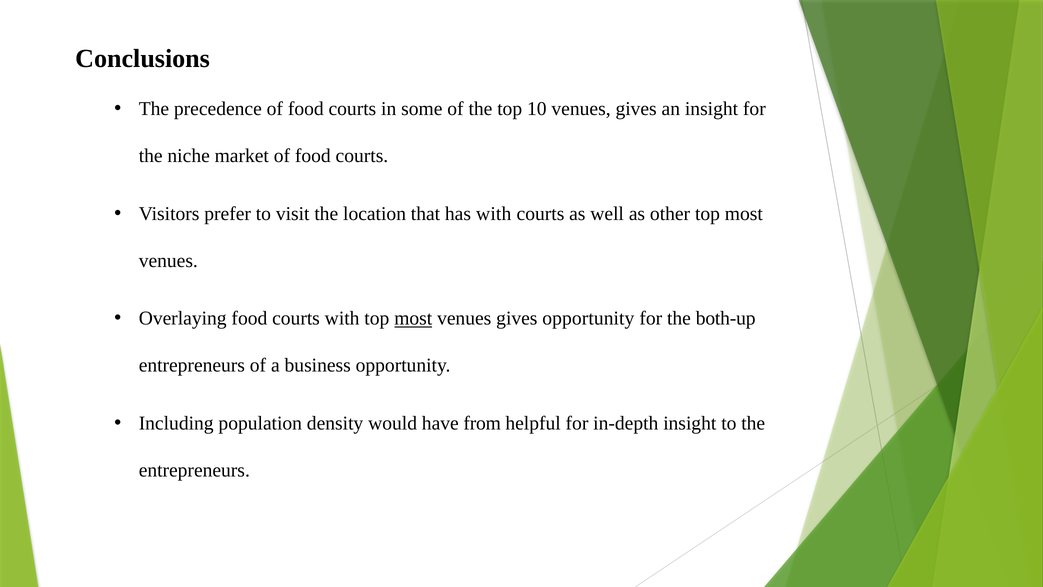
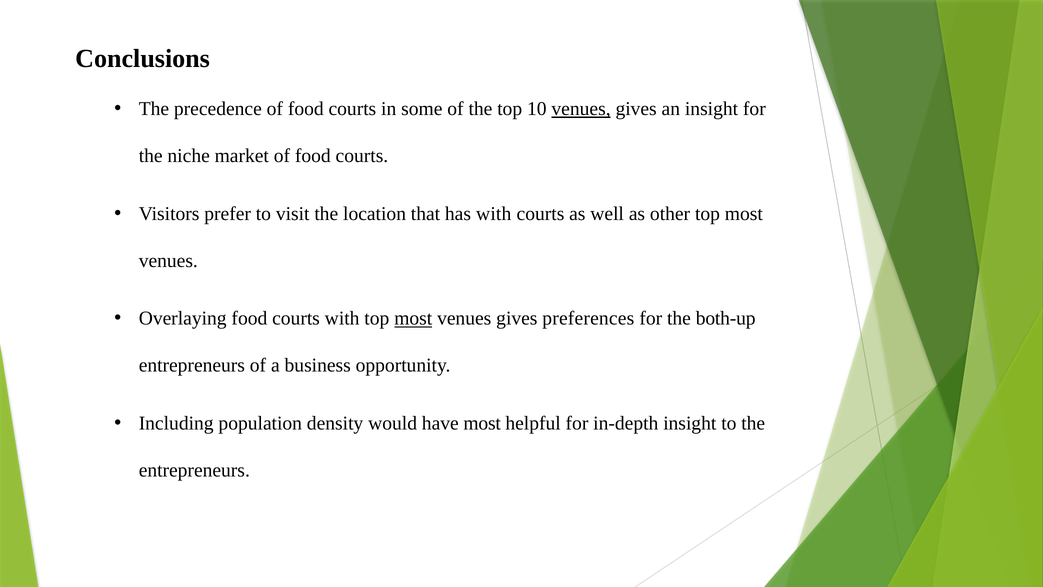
venues at (581, 109) underline: none -> present
gives opportunity: opportunity -> preferences
have from: from -> most
